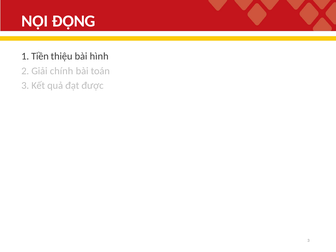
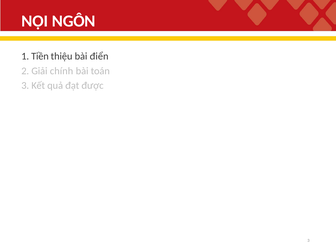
ĐỘNG: ĐỘNG -> NGÔN
hình: hình -> điển
